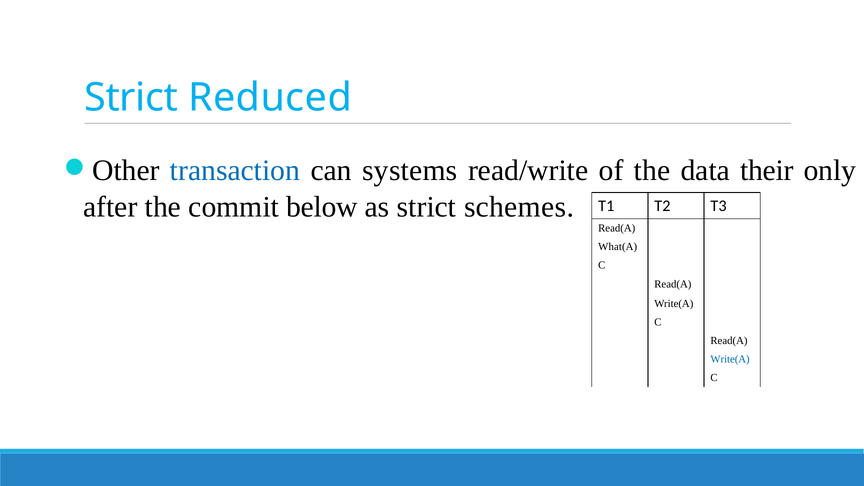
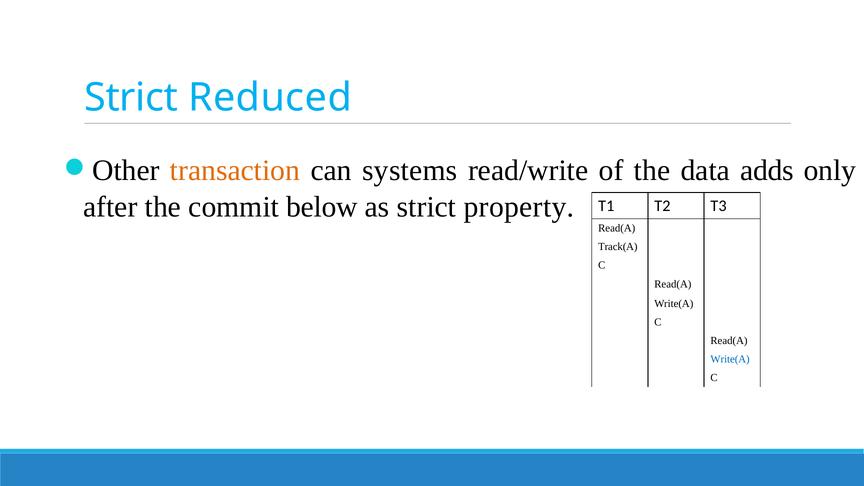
transaction colour: blue -> orange
their: their -> adds
schemes: schemes -> property
What(A: What(A -> Track(A
